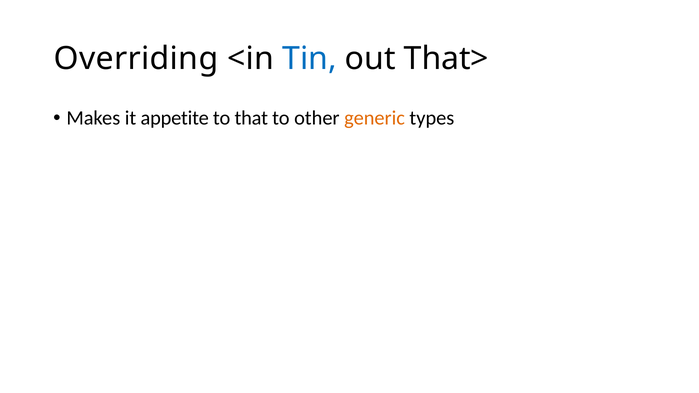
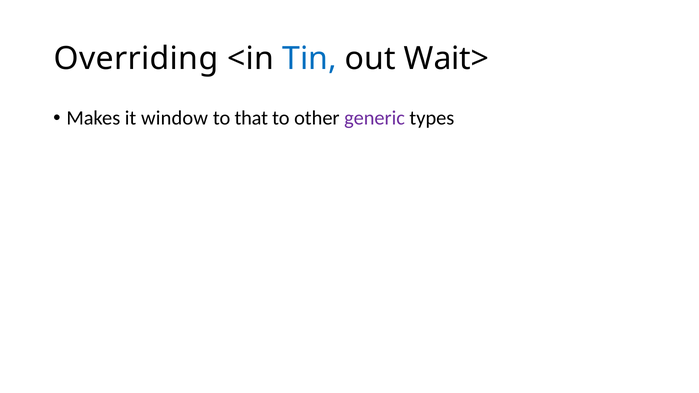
That>: That> -> Wait>
appetite: appetite -> window
generic colour: orange -> purple
